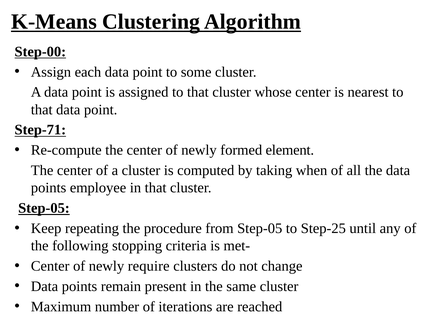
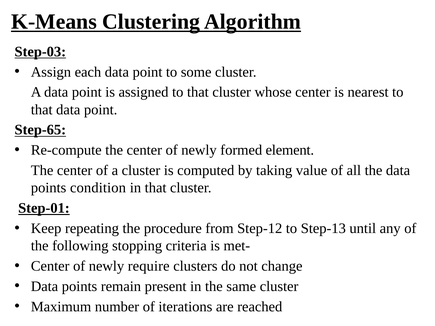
Step-00: Step-00 -> Step-03
Step-71: Step-71 -> Step-65
when: when -> value
employee: employee -> condition
Step-05 at (44, 208): Step-05 -> Step-01
from Step-05: Step-05 -> Step-12
Step-25: Step-25 -> Step-13
